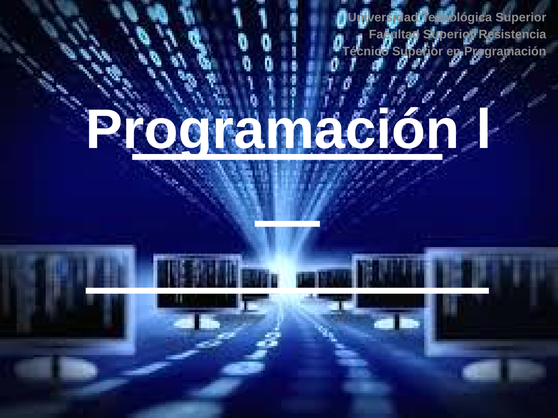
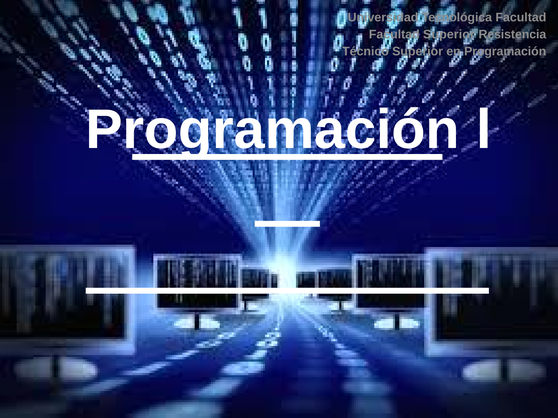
Tecnológica Superior: Superior -> Facultad
